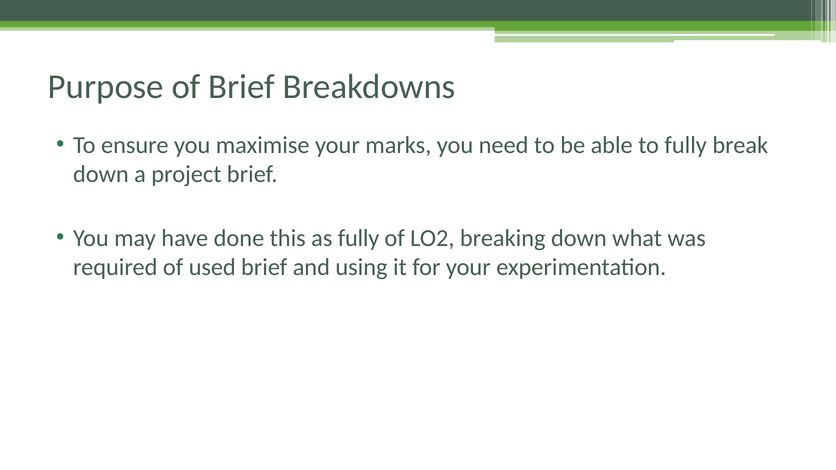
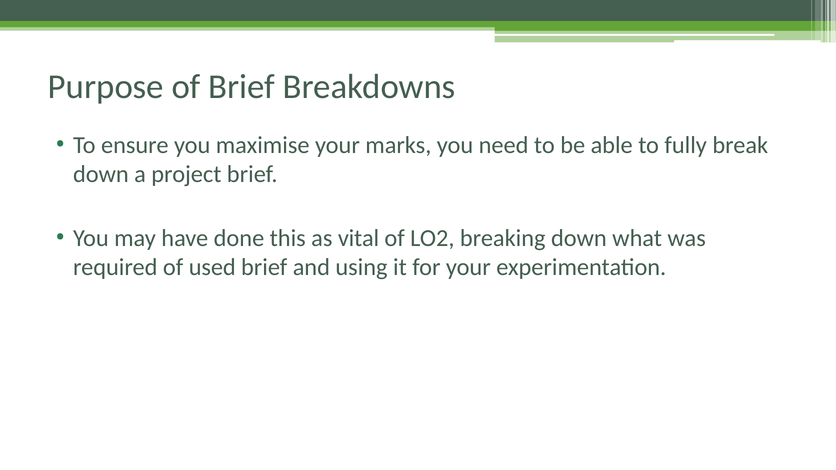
as fully: fully -> vital
